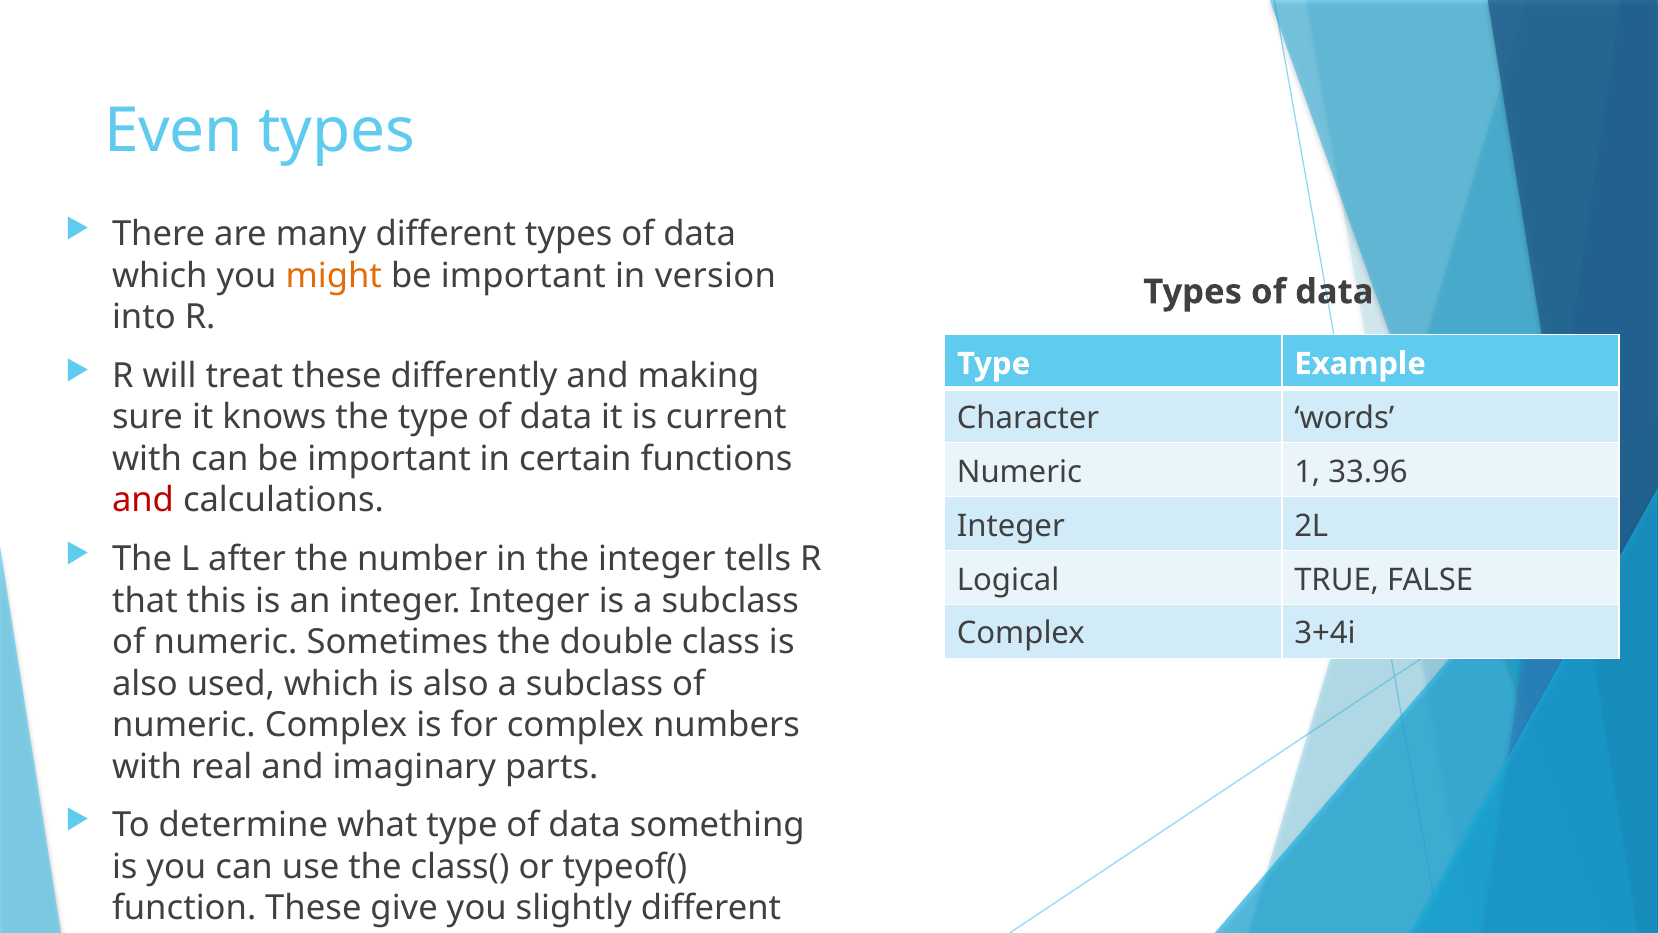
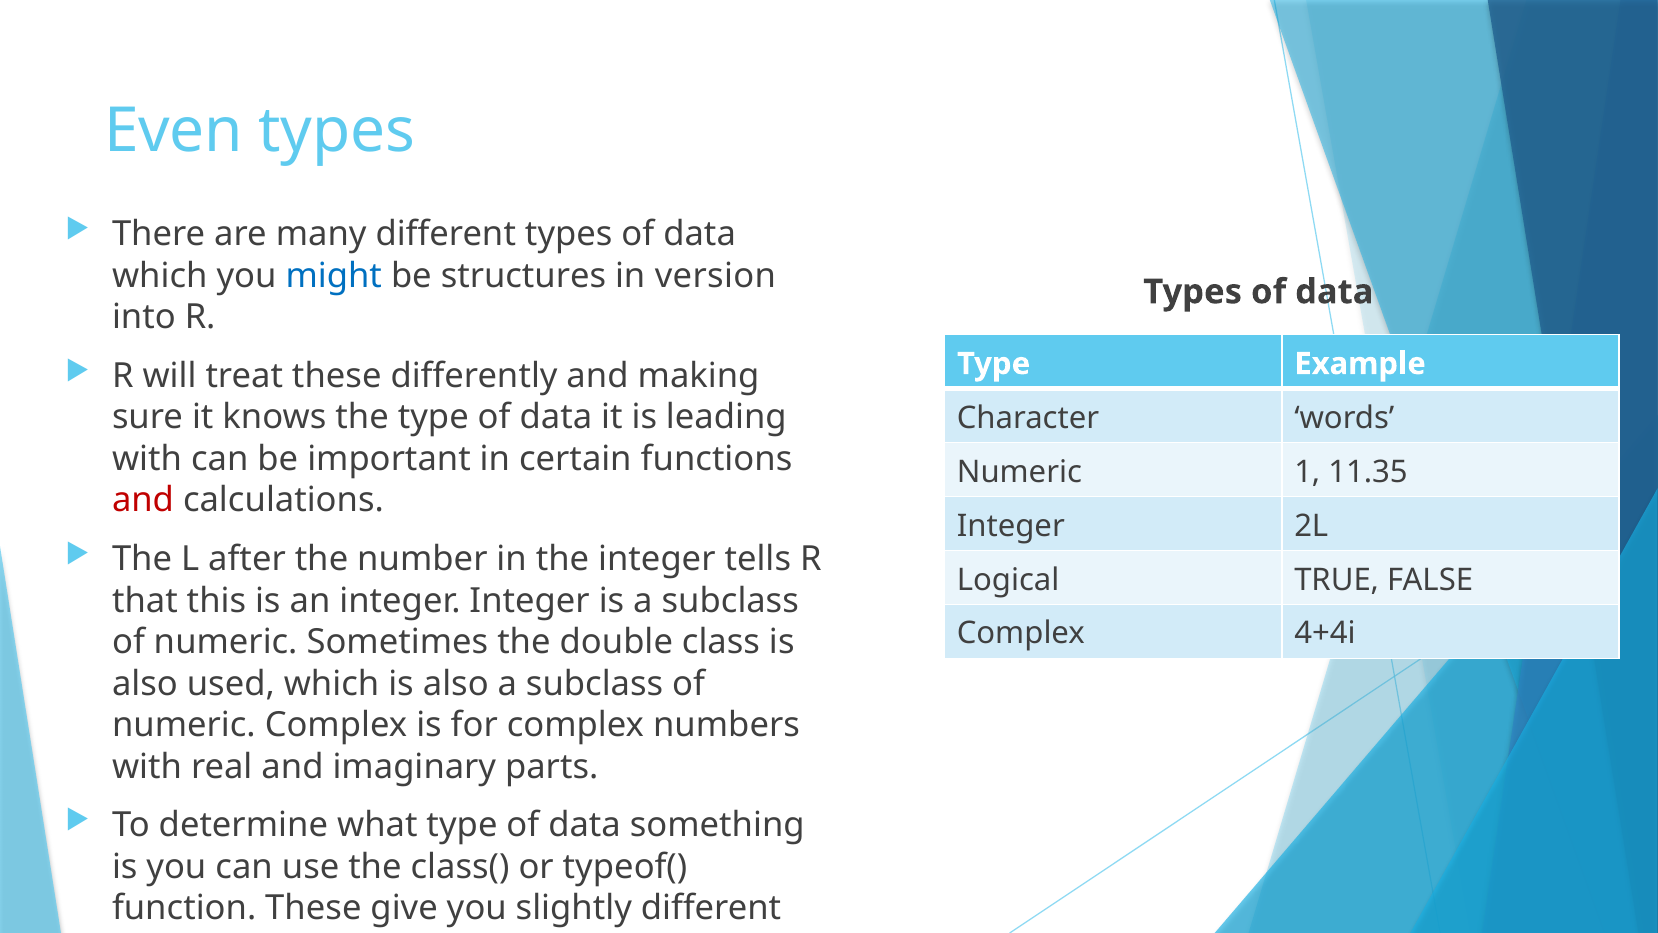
might colour: orange -> blue
important at (523, 276): important -> structures
current: current -> leading
33.96: 33.96 -> 11.35
3+4i: 3+4i -> 4+4i
